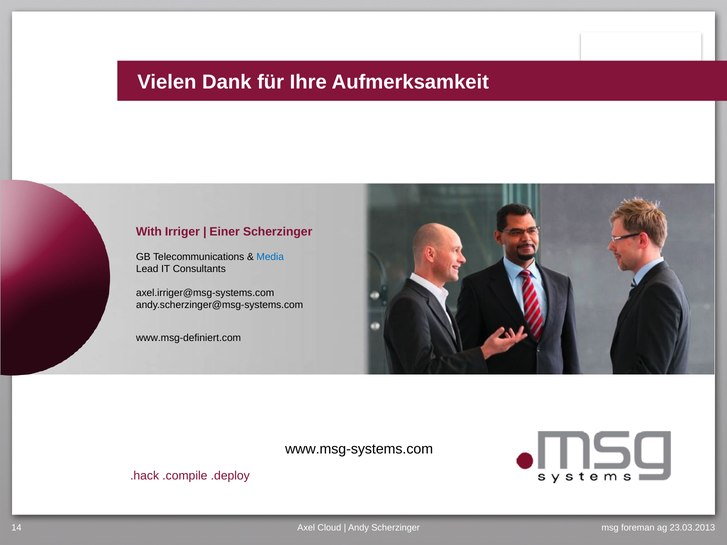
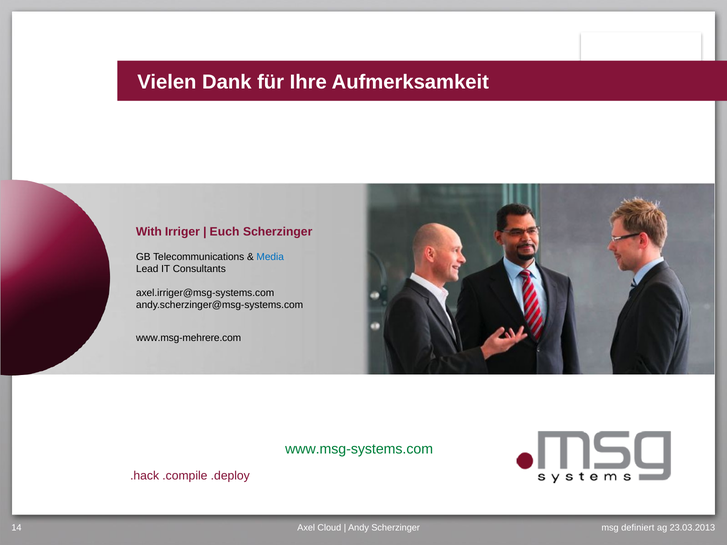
Einer: Einer -> Euch
www.msg-definiert.com: www.msg-definiert.com -> www.msg-mehrere.com
www.msg-systems.com colour: black -> green
foreman: foreman -> definiert
